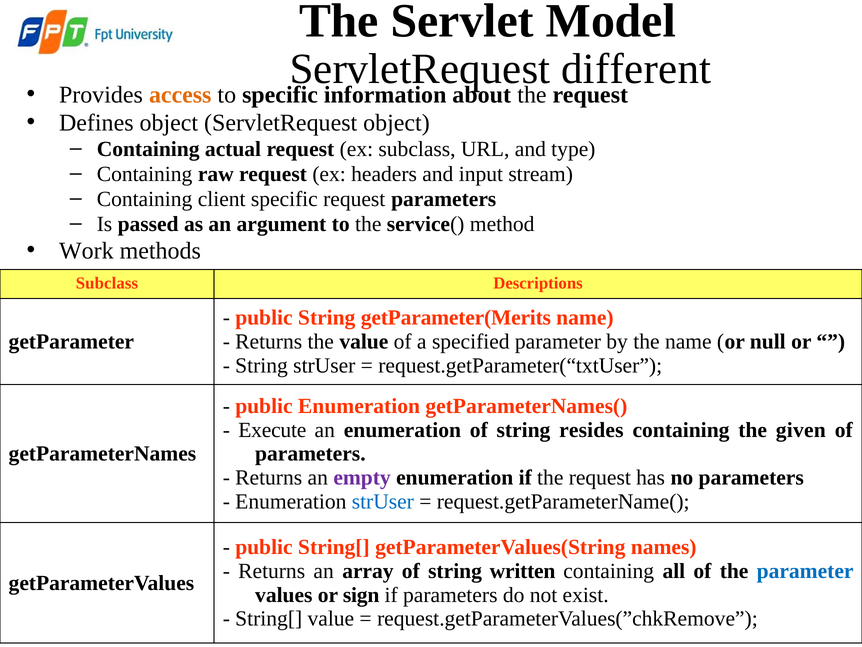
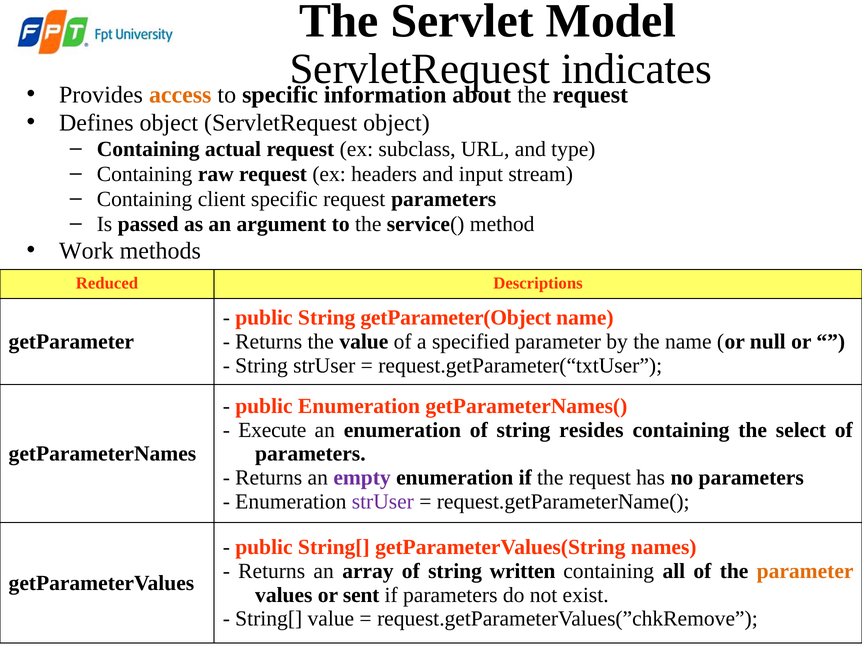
different: different -> indicates
Subclass at (107, 283): Subclass -> Reduced
getParameter(Merits: getParameter(Merits -> getParameter(Object
given: given -> select
strUser at (383, 501) colour: blue -> purple
parameter at (805, 571) colour: blue -> orange
sign: sign -> sent
